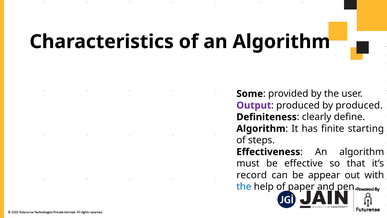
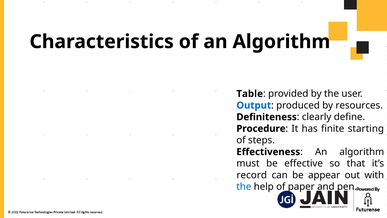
Some: Some -> Table
Output colour: purple -> blue
by produced: produced -> resources
Algorithm at (261, 128): Algorithm -> Procedure
